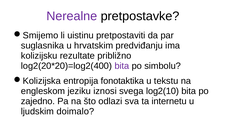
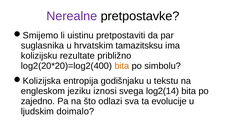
predviđanju: predviđanju -> tamazitsksu
bita at (122, 66) colour: purple -> orange
fonotaktika: fonotaktika -> godišnjaku
log2(10: log2(10 -> log2(14
internetu: internetu -> evolucije
